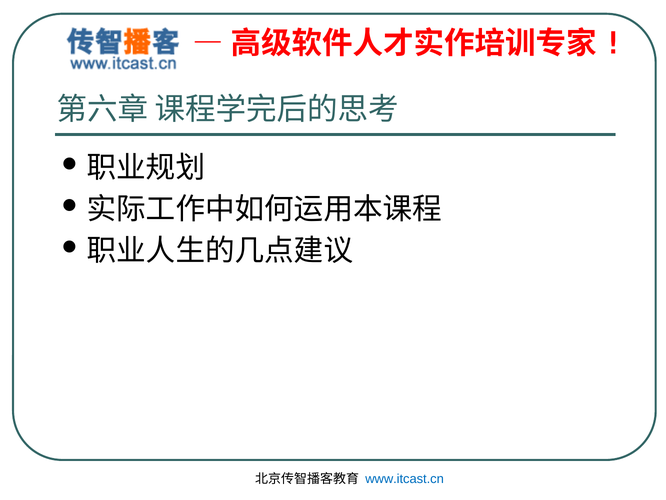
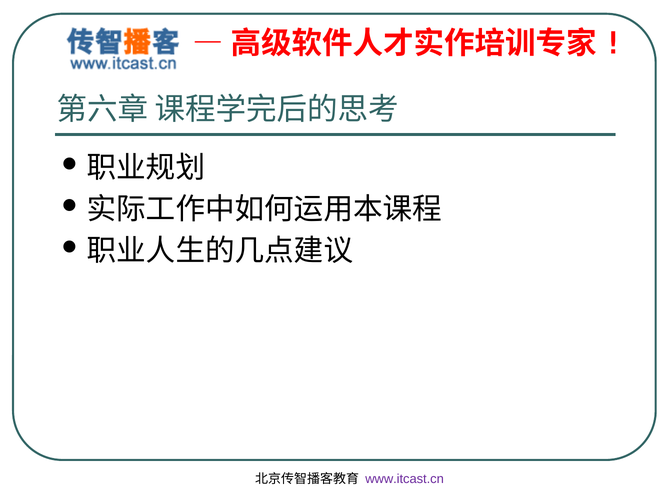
www.itcast.cn colour: blue -> purple
